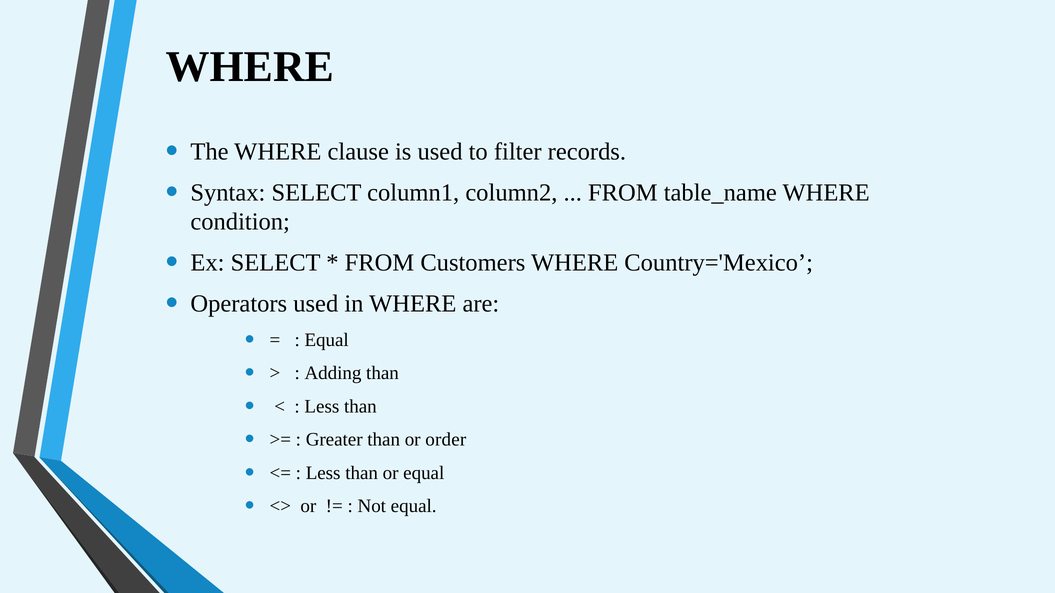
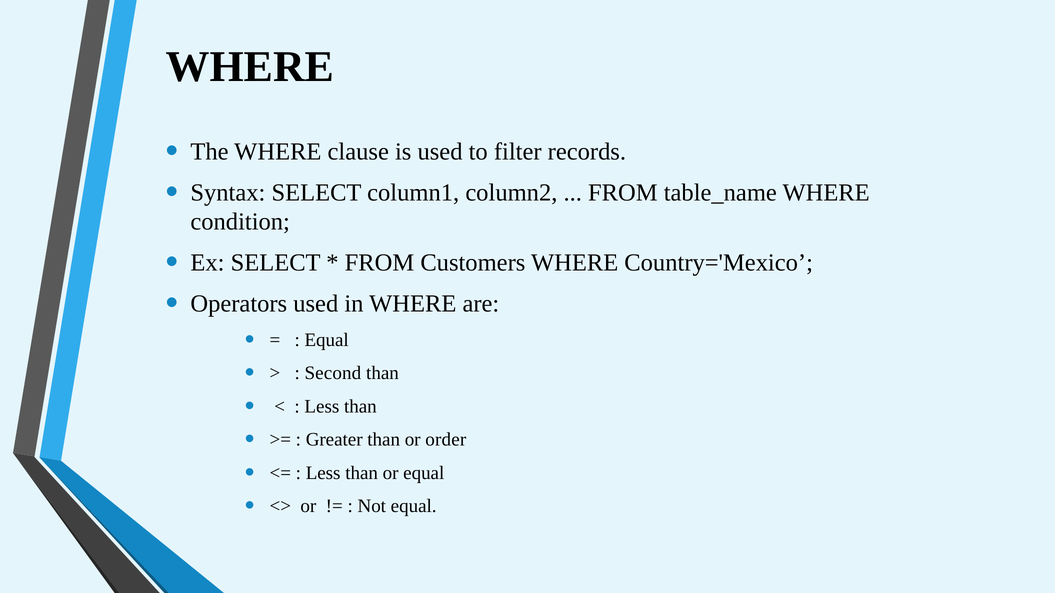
Adding: Adding -> Second
